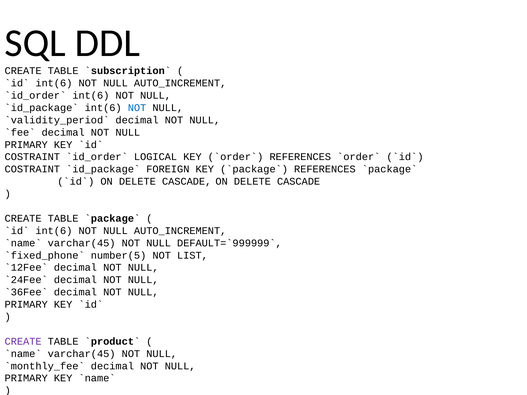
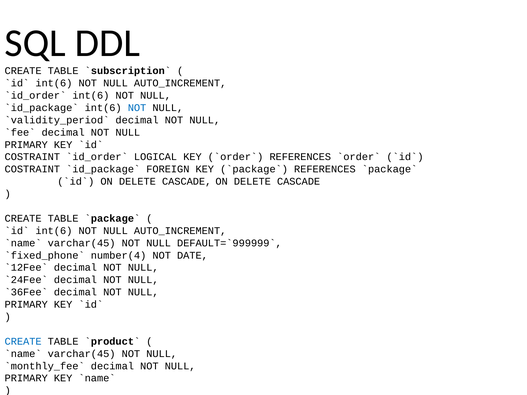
number(5: number(5 -> number(4
LIST: LIST -> DATE
CREATE at (23, 342) colour: purple -> blue
